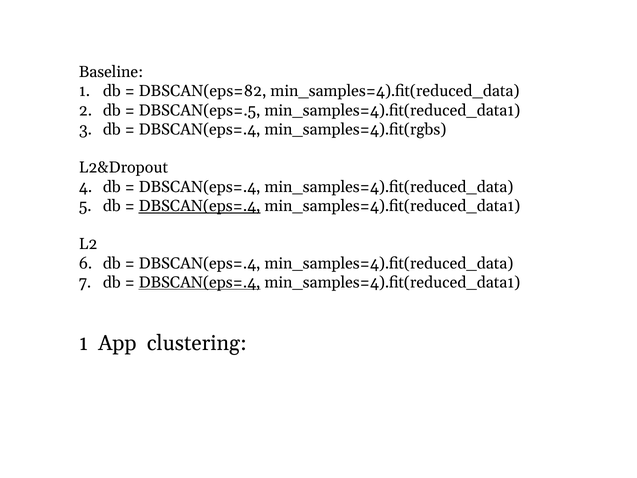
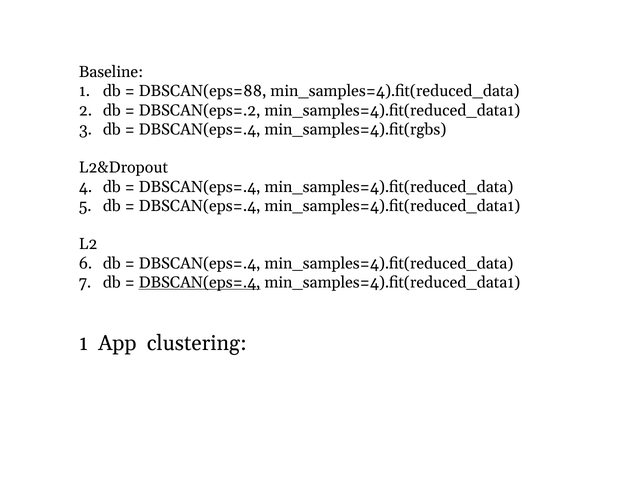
DBSCAN(eps=82: DBSCAN(eps=82 -> DBSCAN(eps=88
DBSCAN(eps=.5: DBSCAN(eps=.5 -> DBSCAN(eps=.2
DBSCAN(eps=.4 at (200, 206) underline: present -> none
